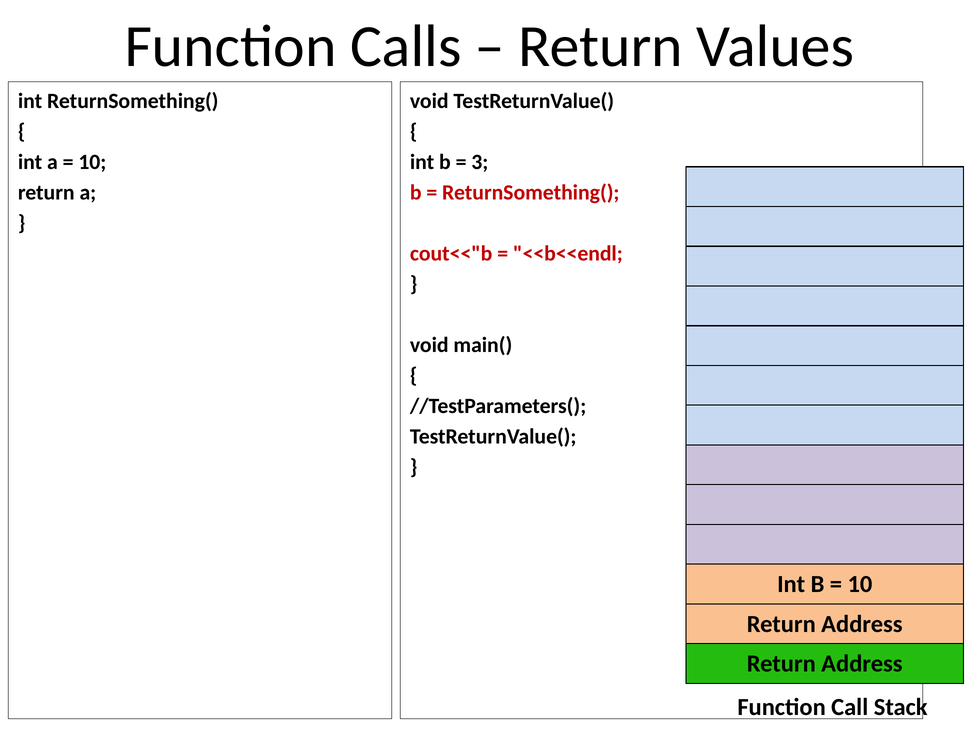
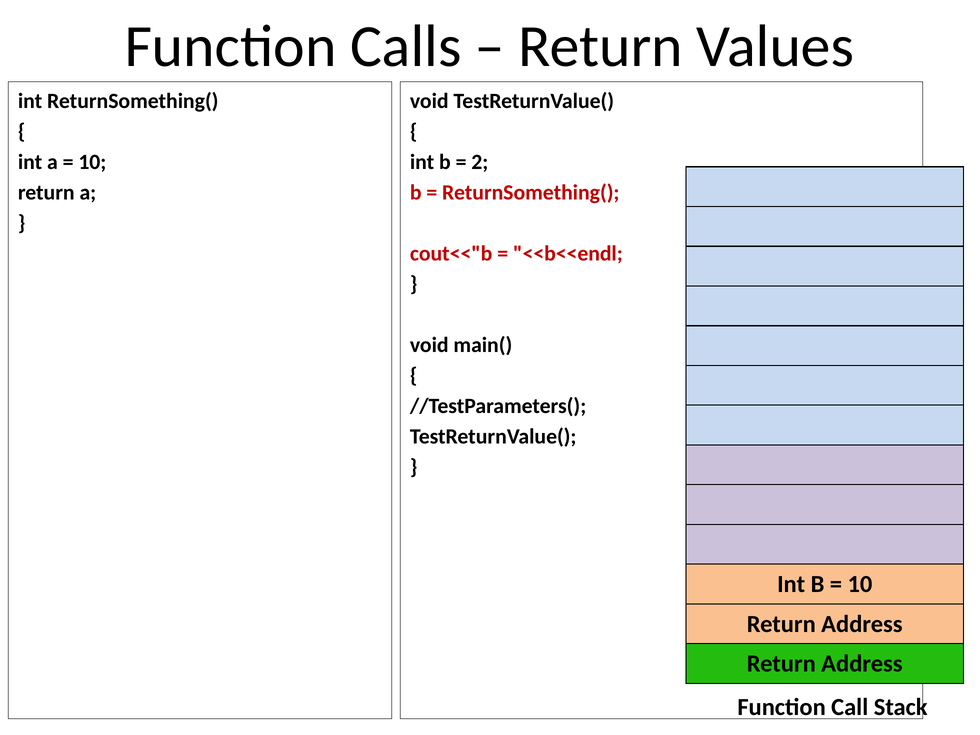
3: 3 -> 2
